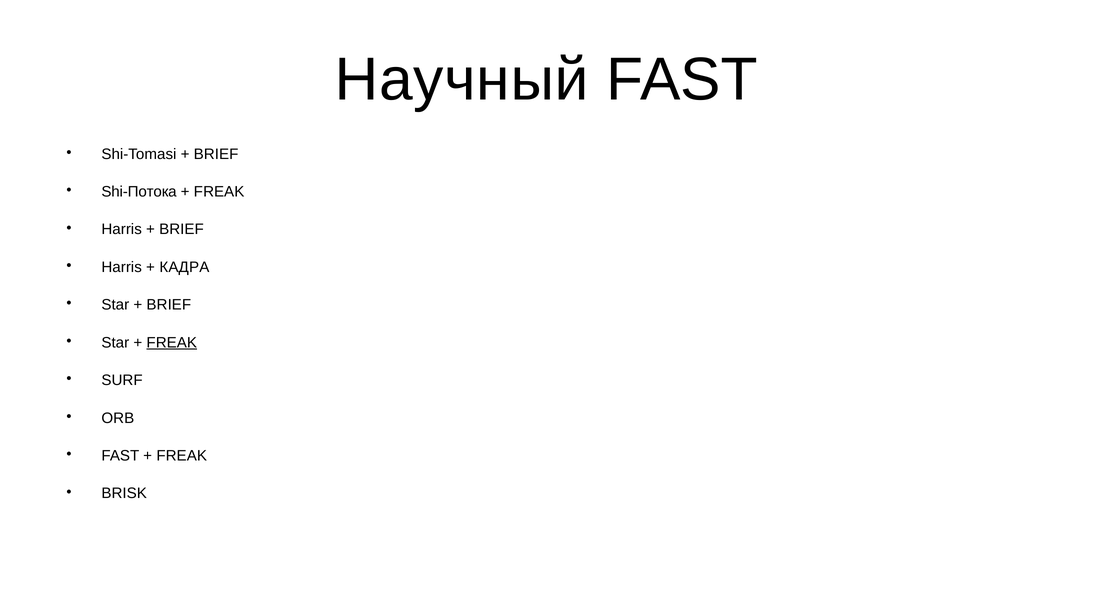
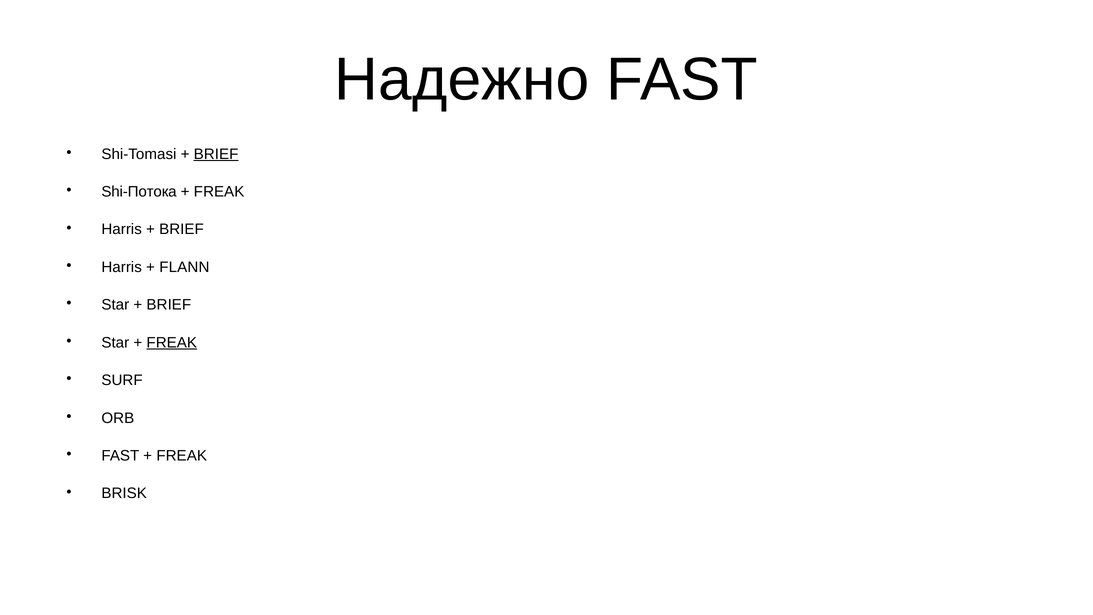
Научный: Научный -> Надежно
BRIEF at (216, 154) underline: none -> present
КАДРА: КАДРА -> FLANN
